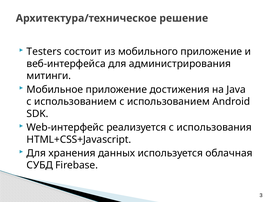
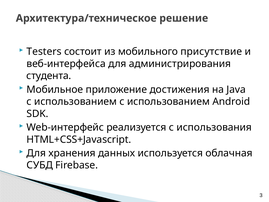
мобильного приложение: приложение -> присутствие
митинги: митинги -> студента
